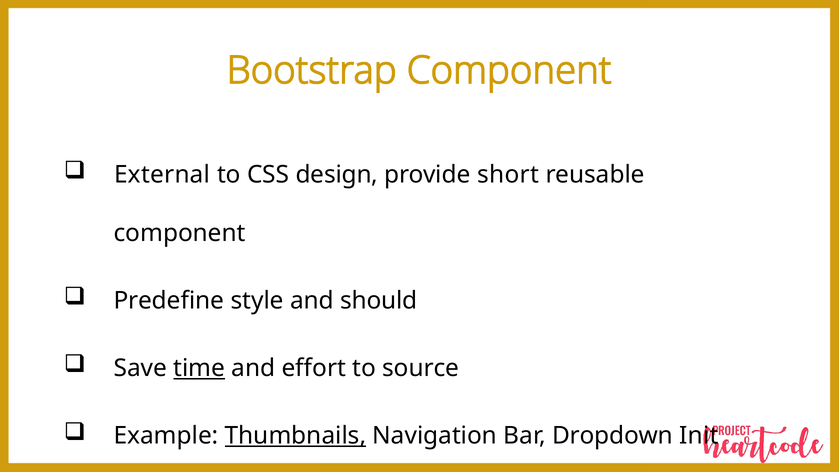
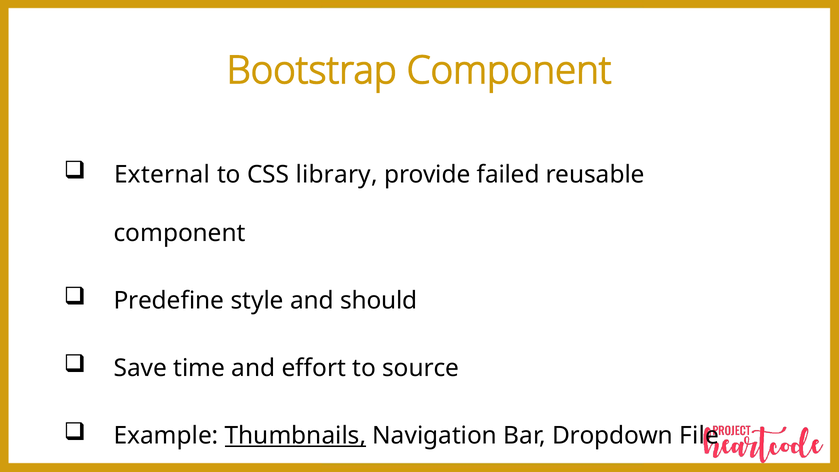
design: design -> library
short: short -> failed
time underline: present -> none
Init: Init -> File
